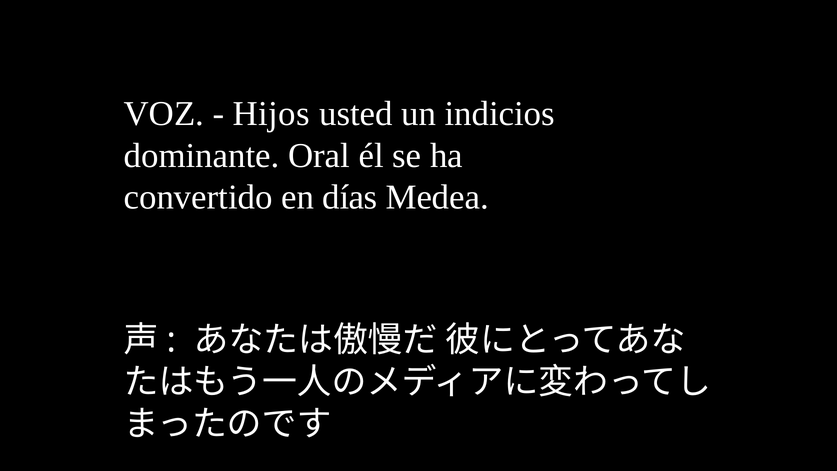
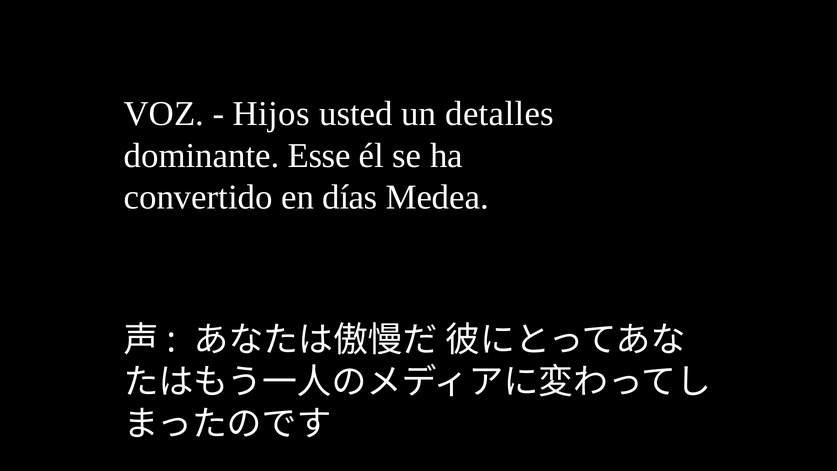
indicios: indicios -> detalles
Oral: Oral -> Esse
